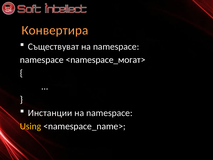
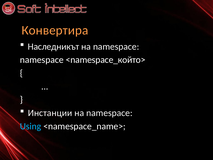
Съществуват: Съществуват -> Наследникът
<namespace_могат>: <namespace_могат> -> <namespace_който>
Using colour: yellow -> light blue
